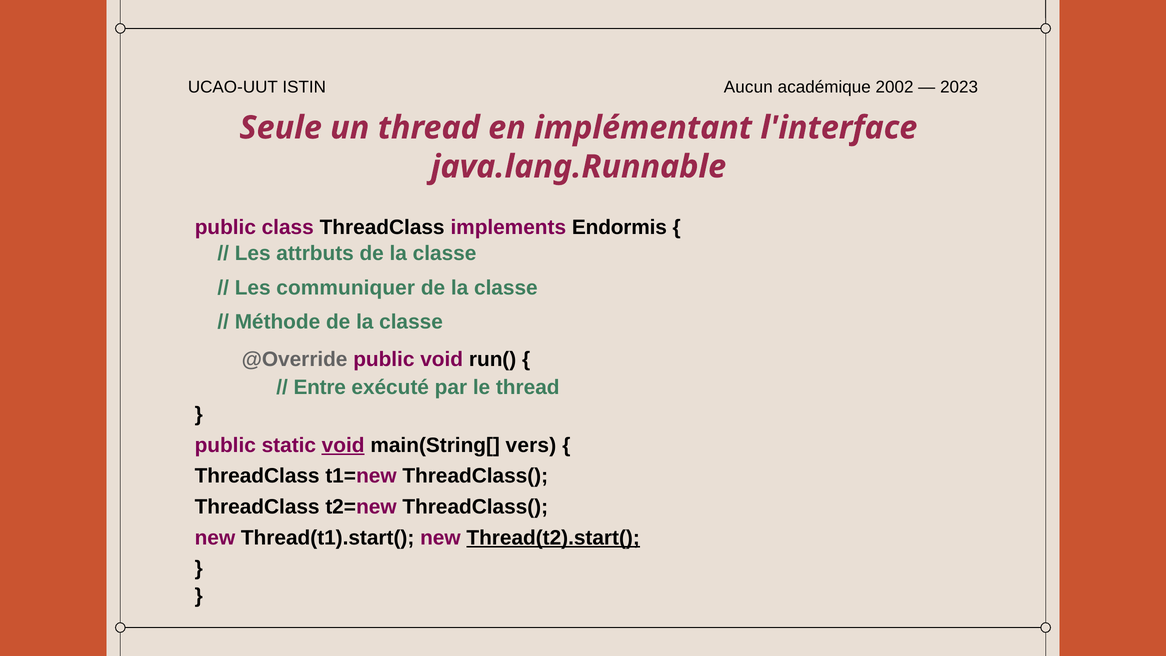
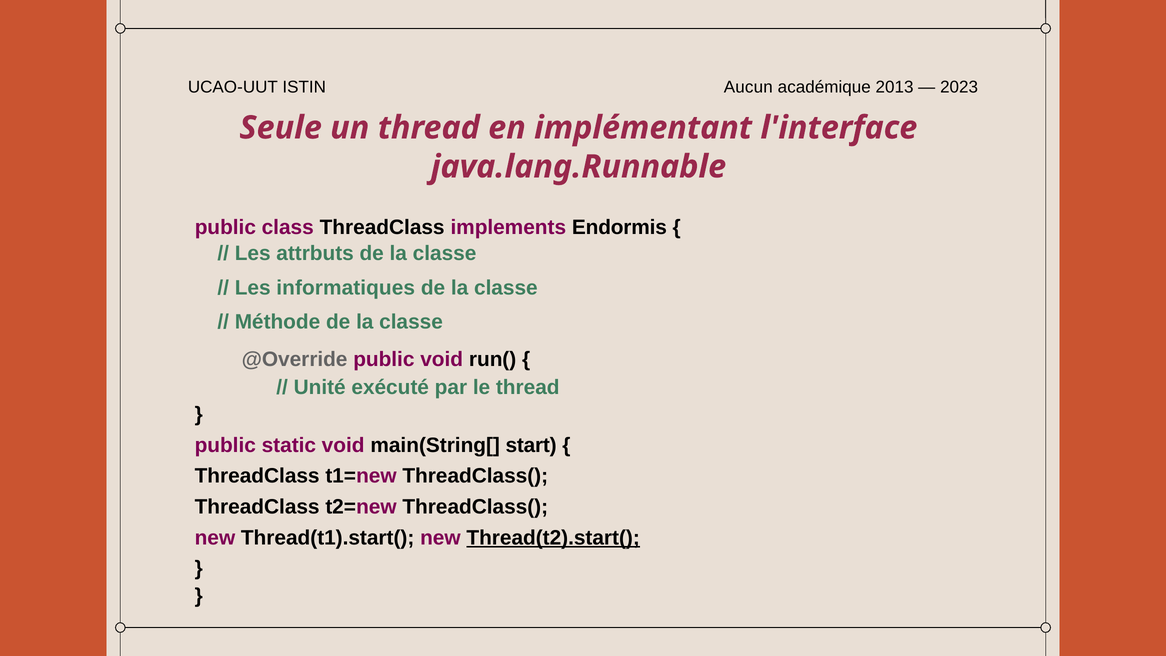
2002: 2002 -> 2013
communiquer: communiquer -> informatiques
Entre: Entre -> Unité
void at (343, 445) underline: present -> none
vers: vers -> start
